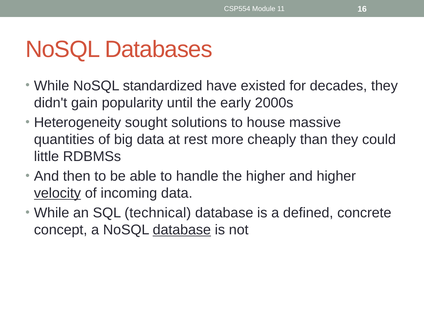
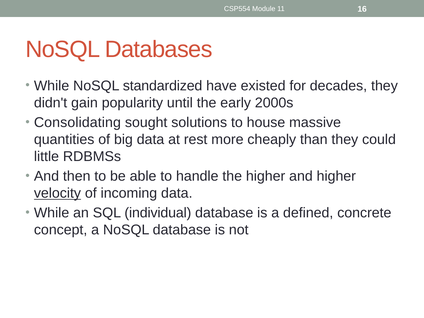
Heterogeneity: Heterogeneity -> Consolidating
technical: technical -> individual
database at (182, 230) underline: present -> none
